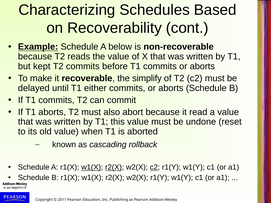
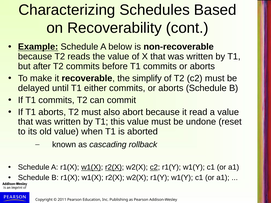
kept: kept -> after
